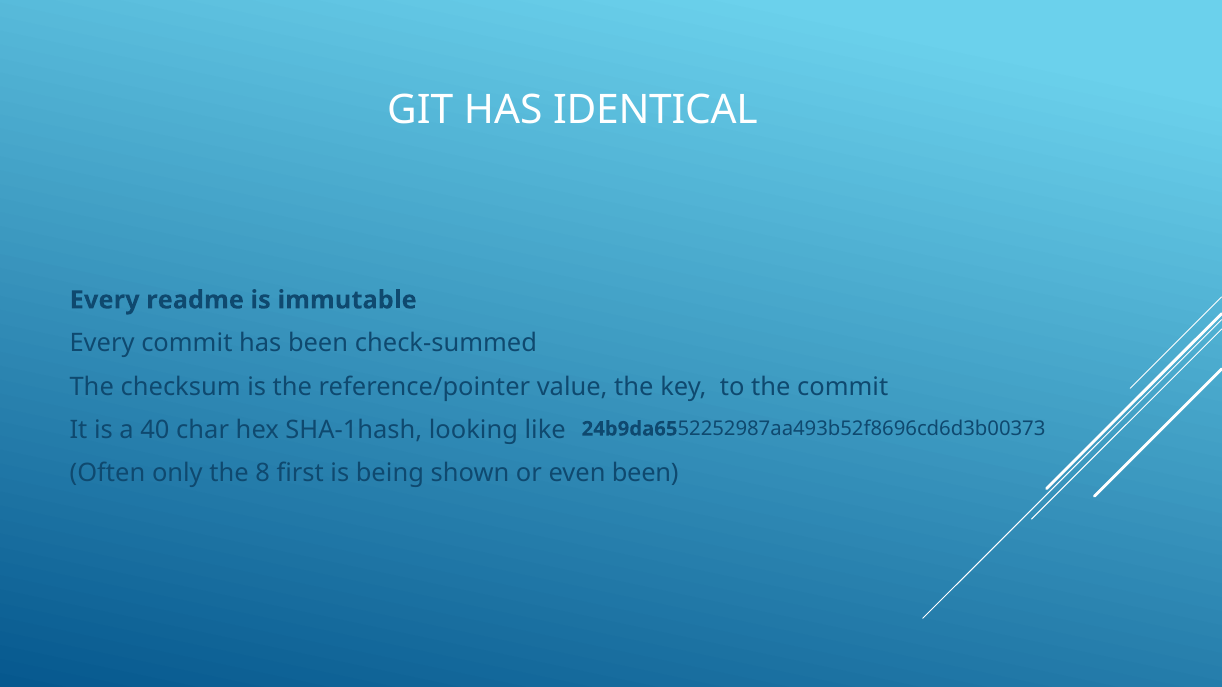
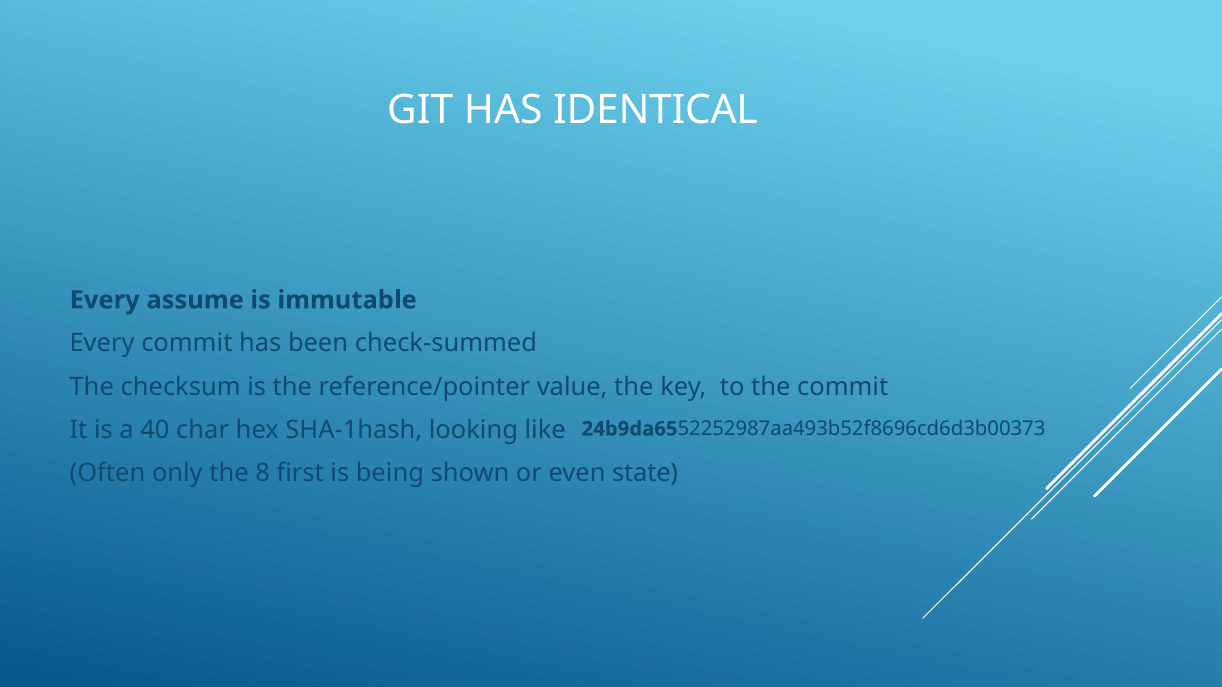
readme: readme -> assume
even been: been -> state
